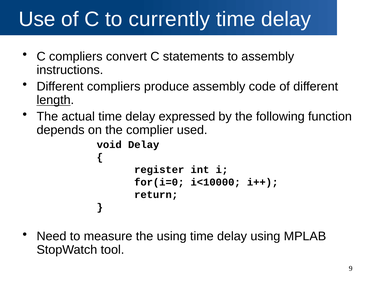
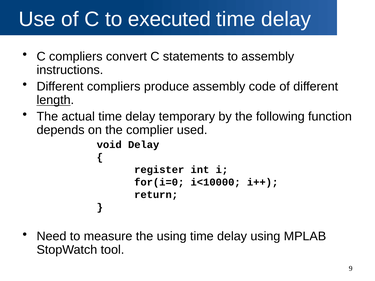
currently: currently -> executed
expressed: expressed -> temporary
